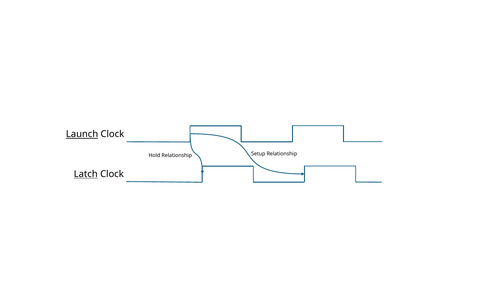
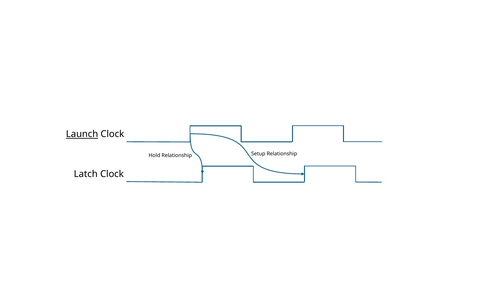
Latch underline: present -> none
